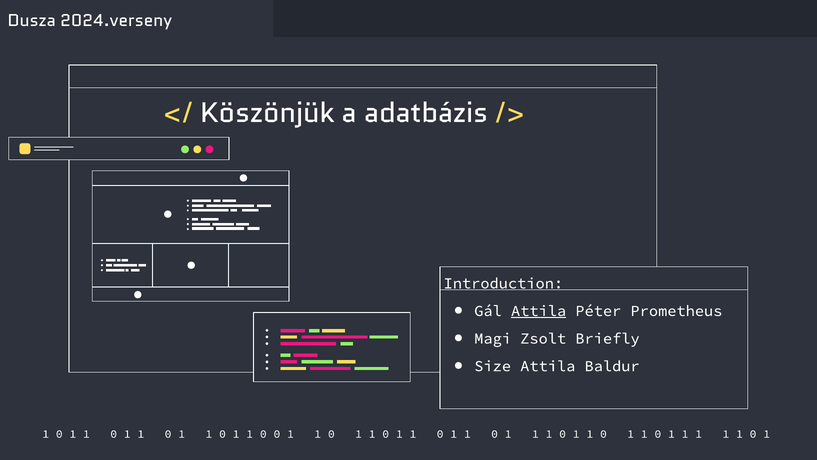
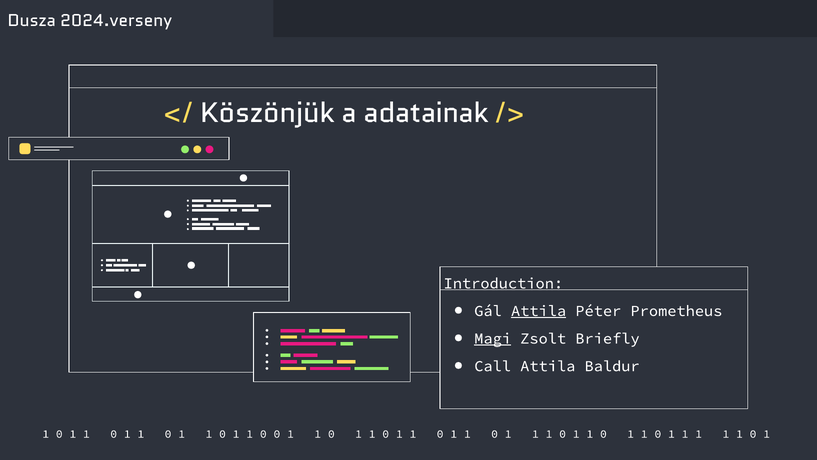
adatbázis: adatbázis -> adatainak
Magi underline: none -> present
Size: Size -> Call
